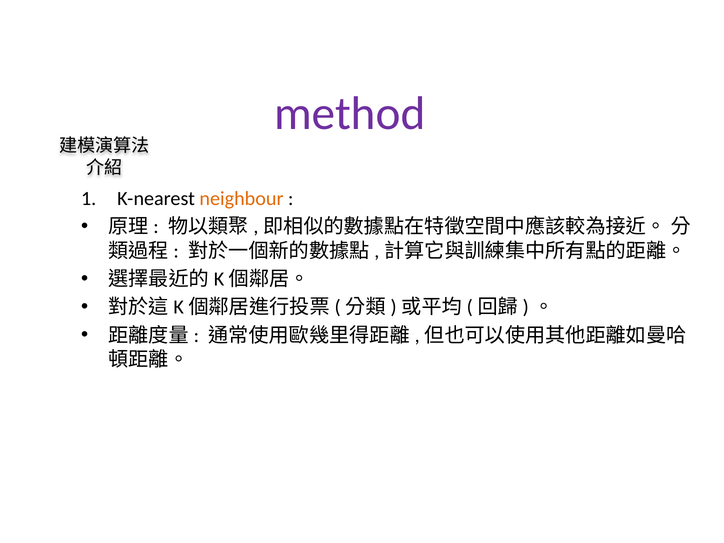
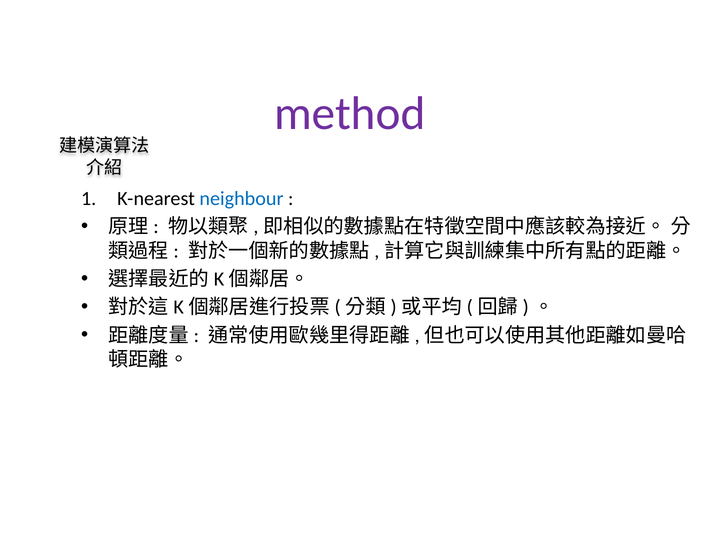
neighbour colour: orange -> blue
